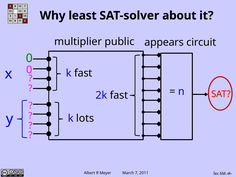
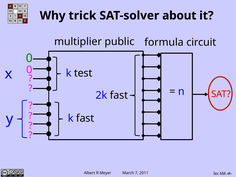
least: least -> trick
appears: appears -> formula
k fast: fast -> test
k lots: lots -> fast
